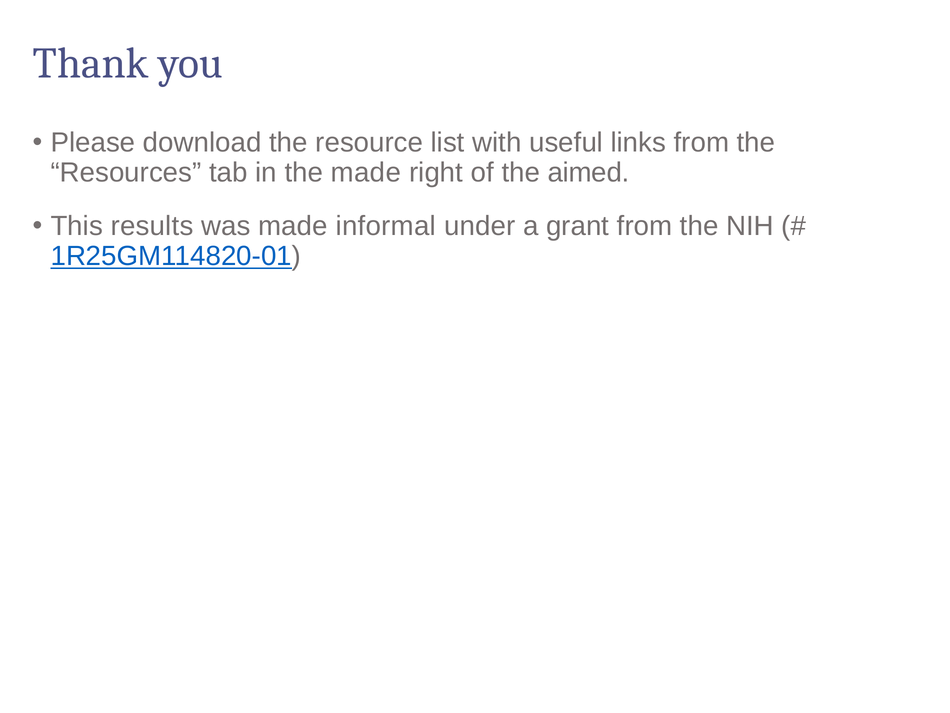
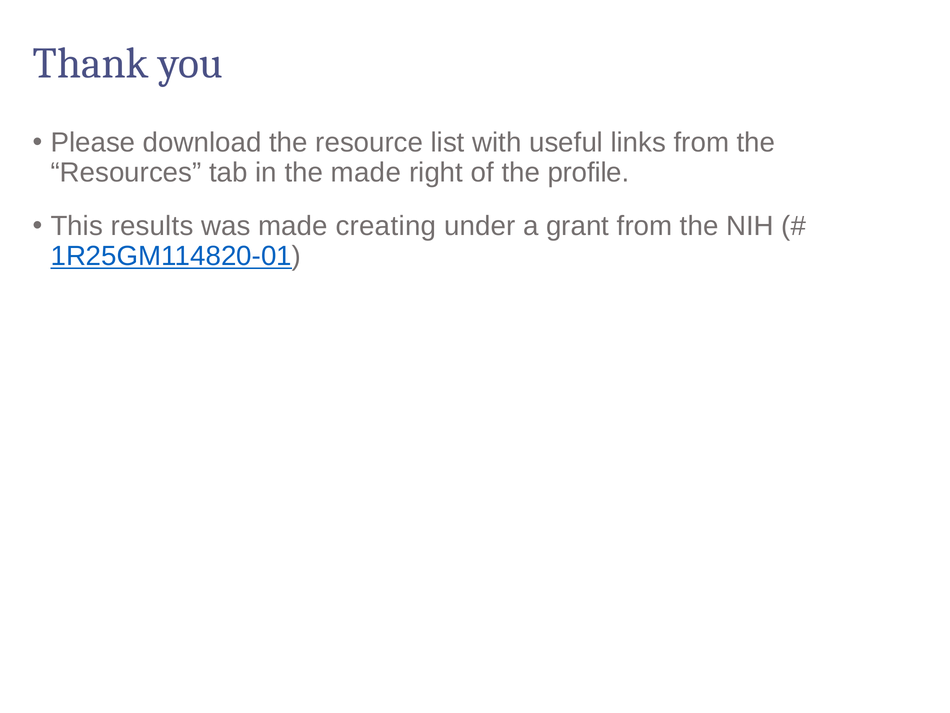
aimed: aimed -> profile
informal: informal -> creating
